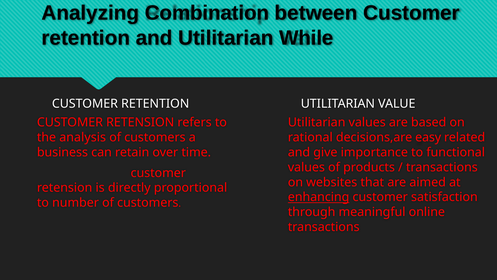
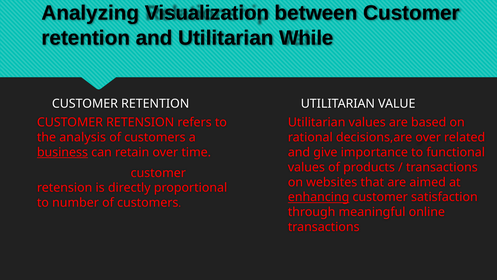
Combination: Combination -> Visualization
decisions,are easy: easy -> over
business underline: none -> present
